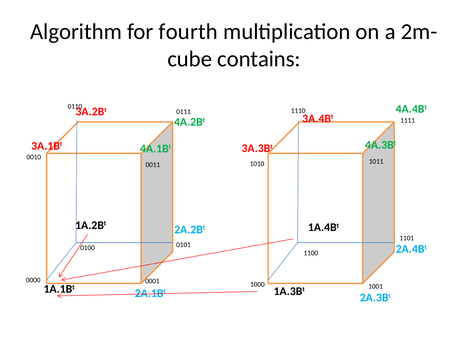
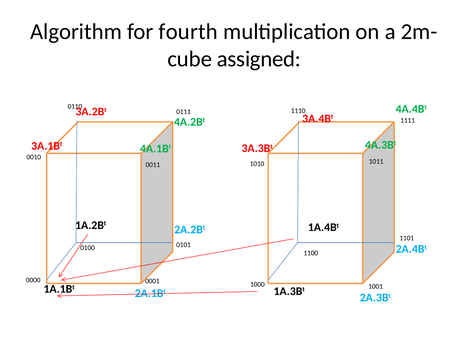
contains: contains -> assigned
